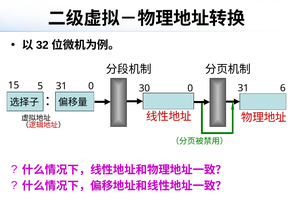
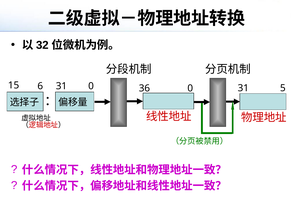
5: 5 -> 6
30: 30 -> 36
6: 6 -> 5
